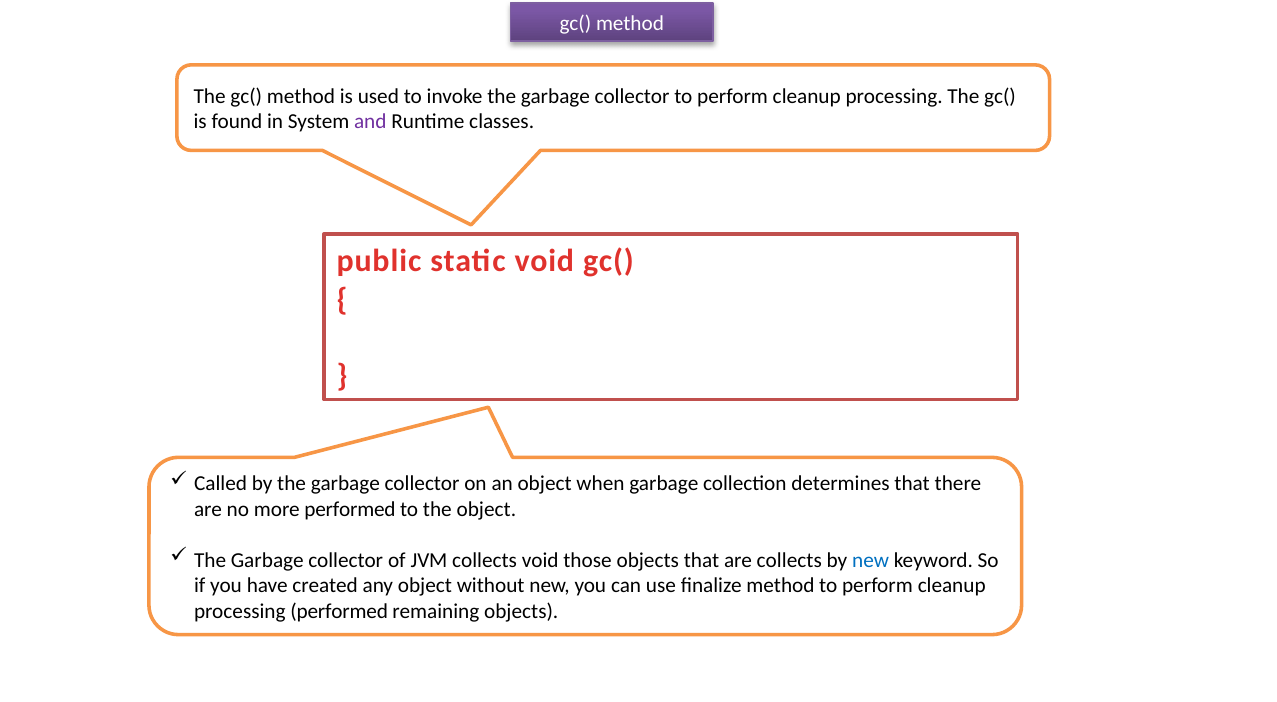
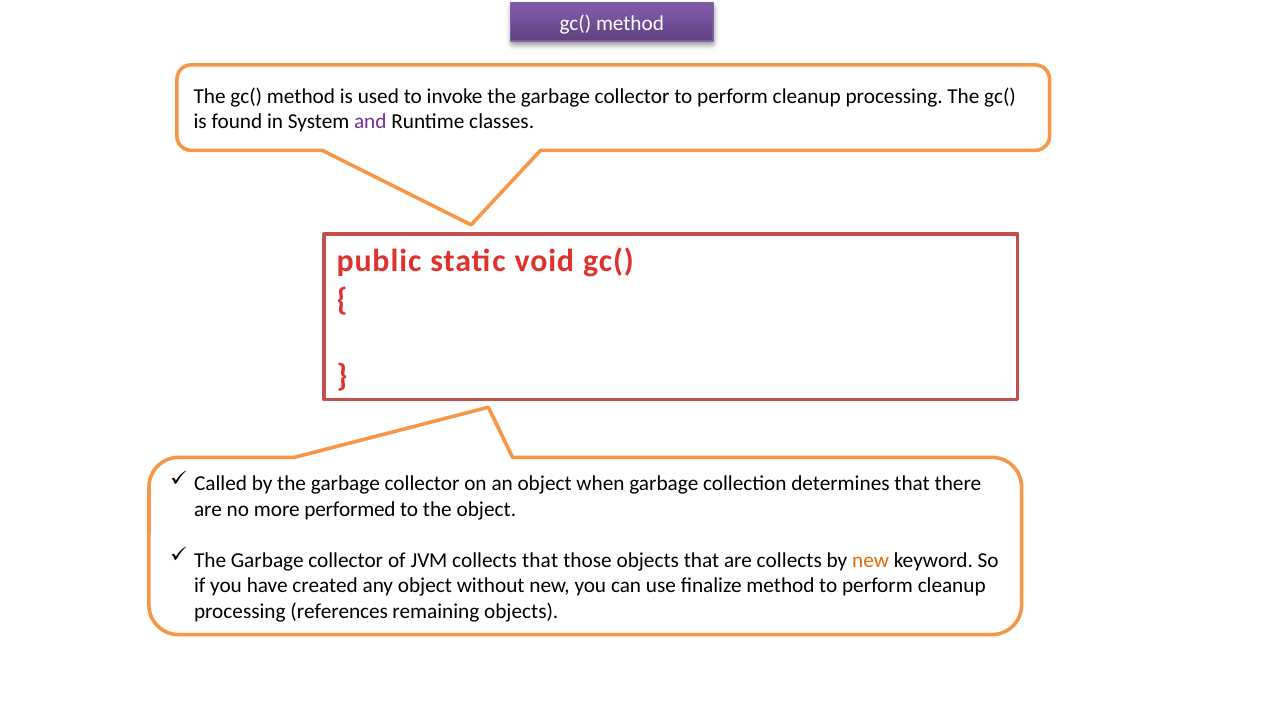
collects void: void -> that
new at (871, 560) colour: blue -> orange
processing performed: performed -> references
